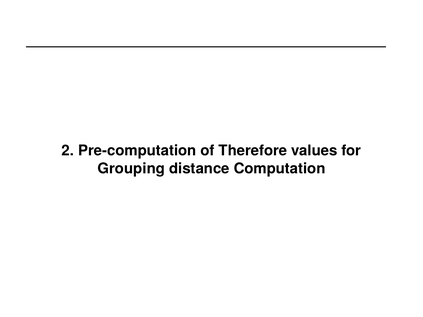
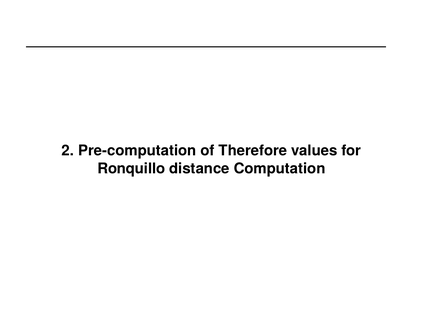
Grouping: Grouping -> Ronquillo
